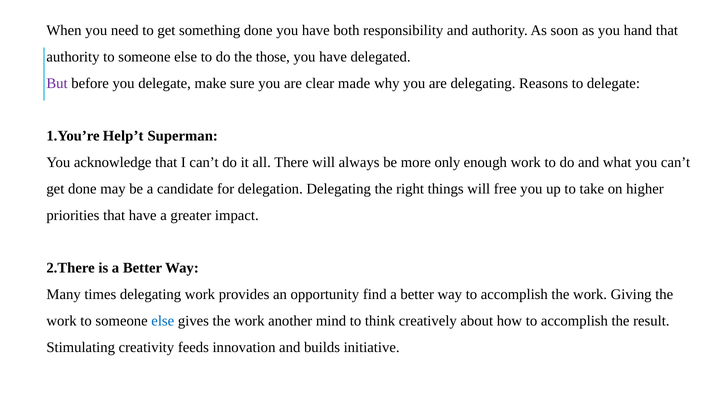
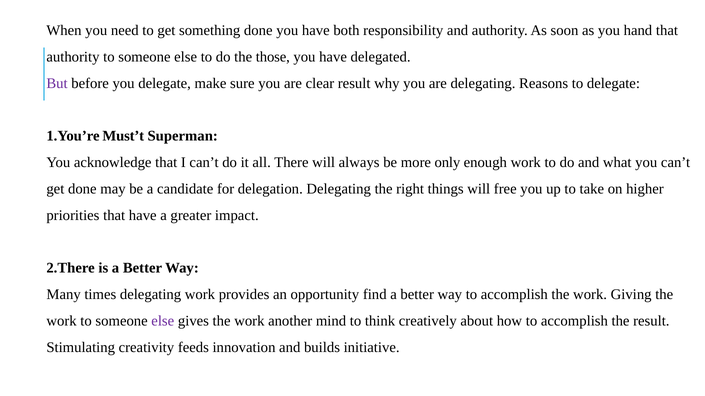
clear made: made -> result
Help’t: Help’t -> Must’t
else at (163, 321) colour: blue -> purple
